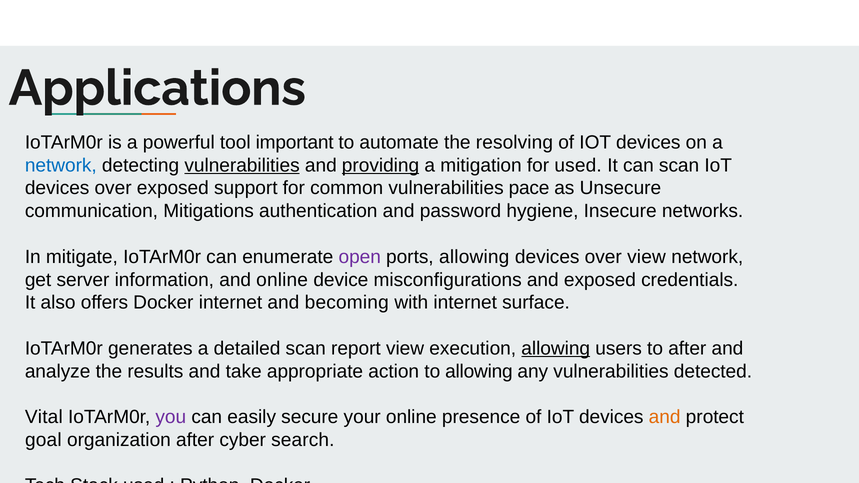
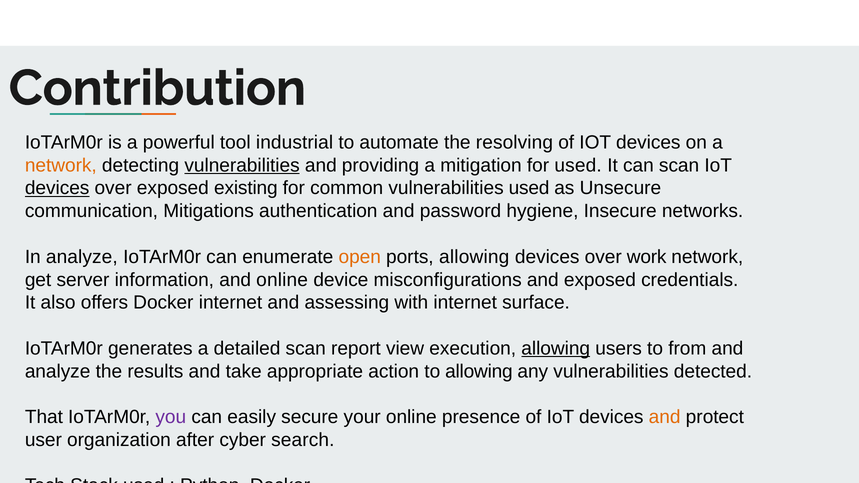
Applications: Applications -> Contribution
important: important -> industrial
network at (61, 165) colour: blue -> orange
providing underline: present -> none
devices at (57, 188) underline: none -> present
support: support -> existing
vulnerabilities pace: pace -> used
In mitigate: mitigate -> analyze
open colour: purple -> orange
over view: view -> work
becoming: becoming -> assessing
to after: after -> from
Vital: Vital -> That
goal: goal -> user
